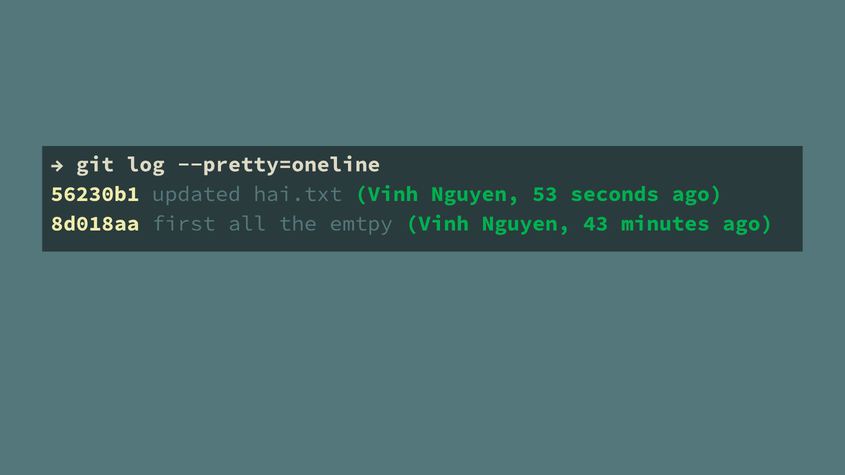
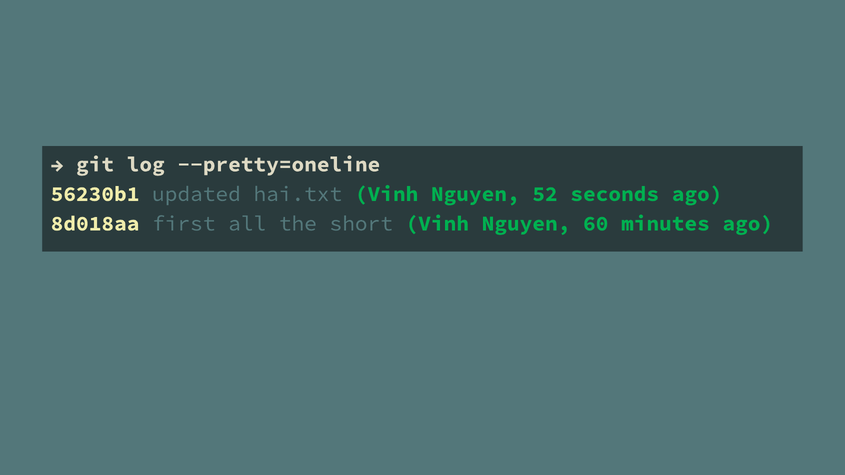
53: 53 -> 52
emtpy: emtpy -> short
43: 43 -> 60
